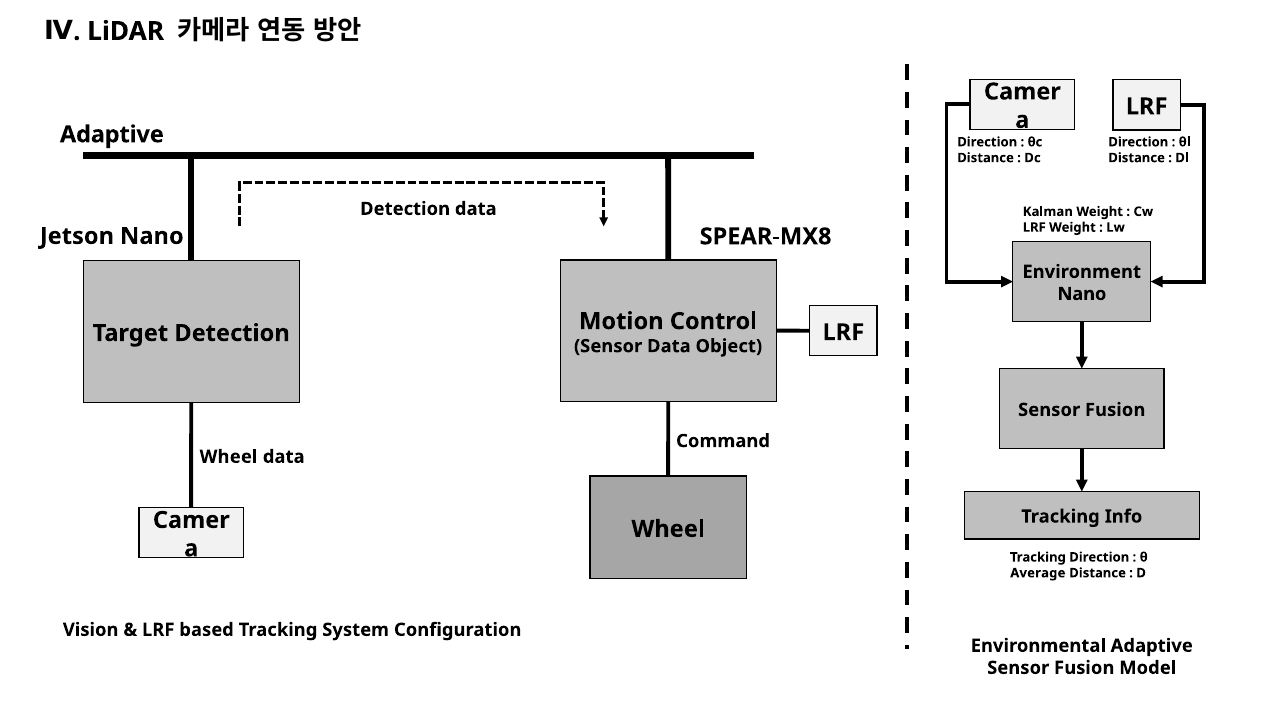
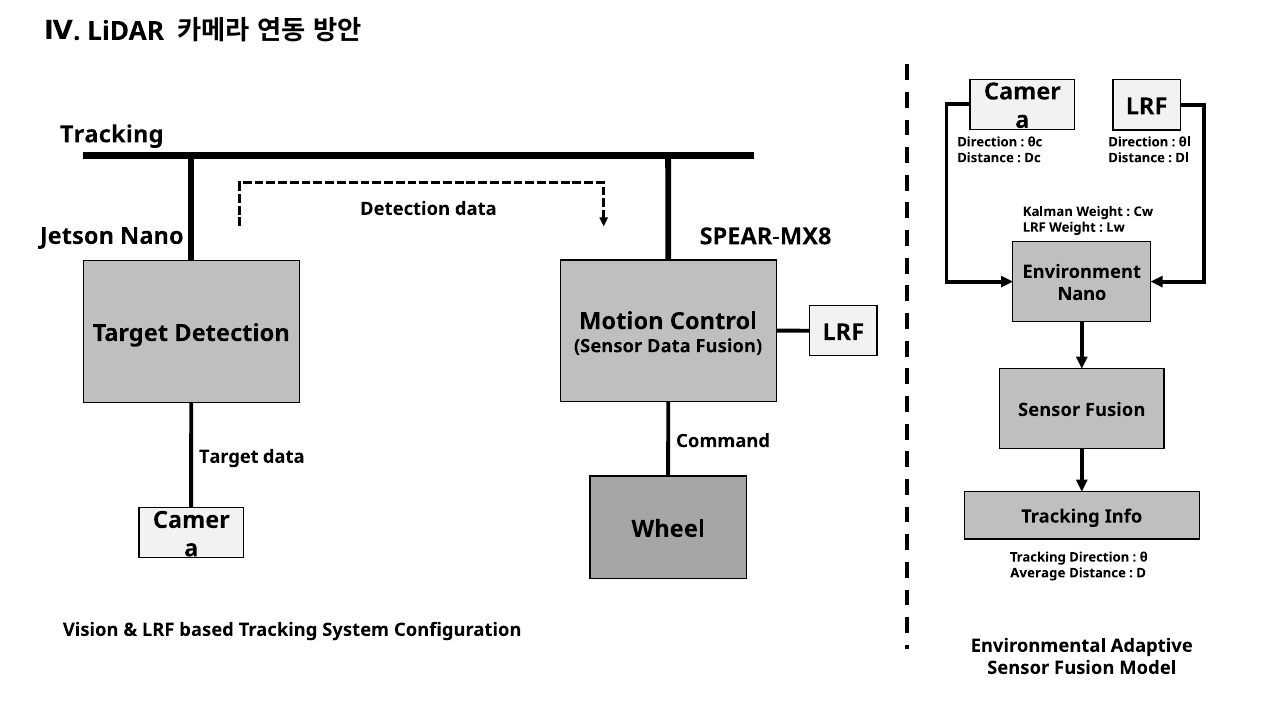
Adaptive at (112, 135): Adaptive -> Tracking
Data Object: Object -> Fusion
Wheel at (229, 457): Wheel -> Target
